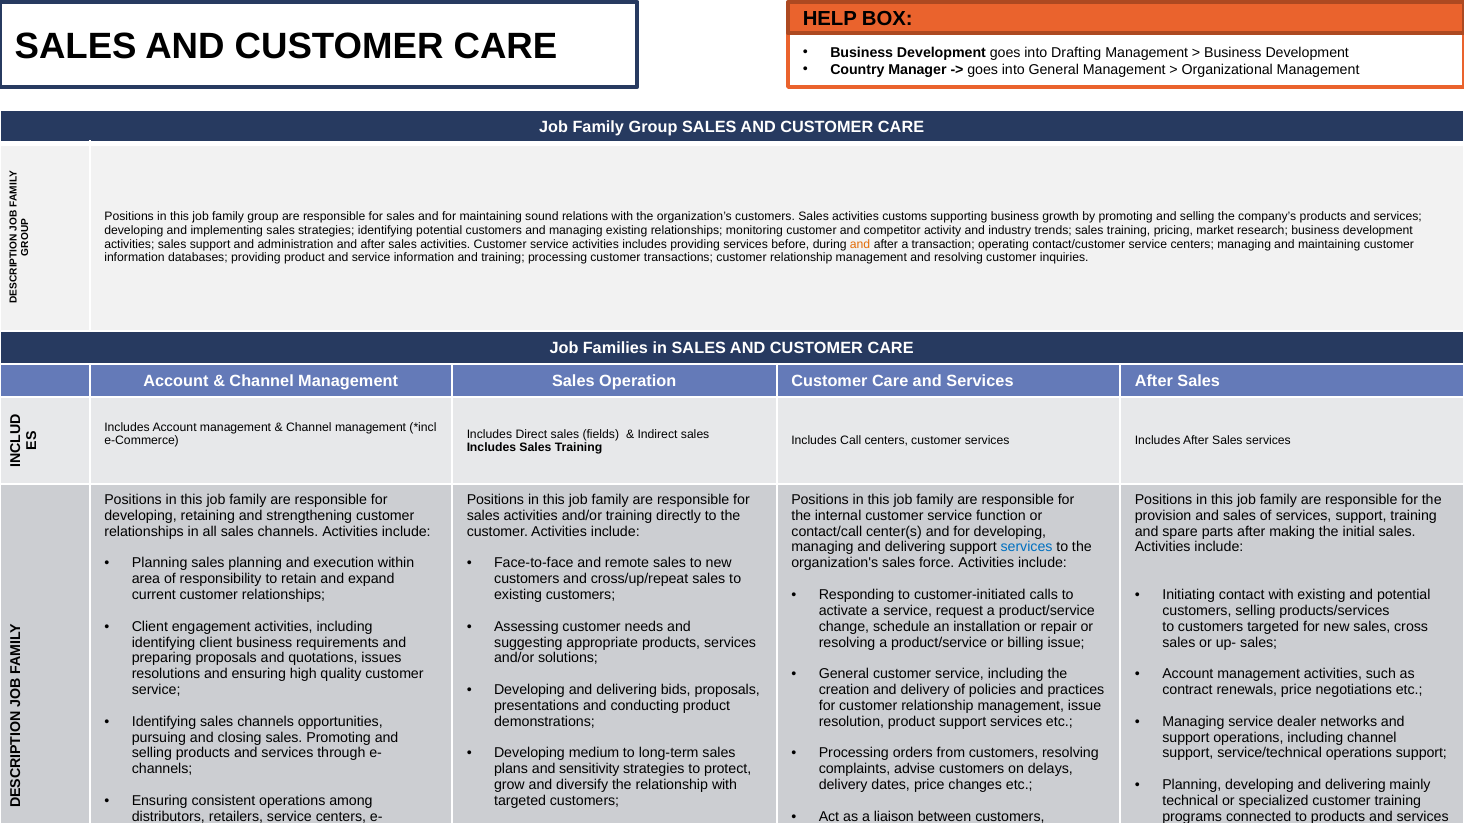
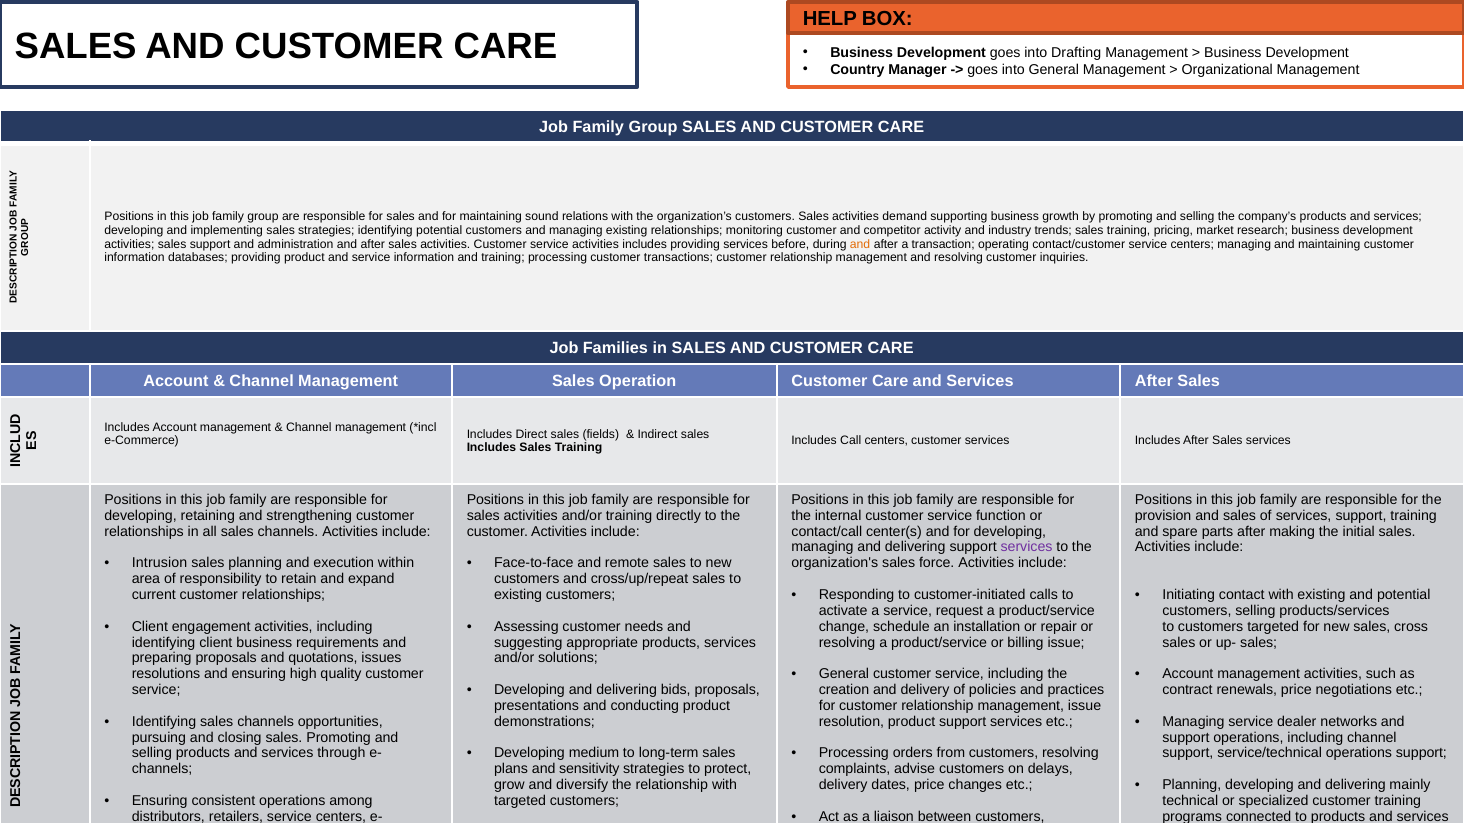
customs: customs -> demand
services at (1027, 548) colour: blue -> purple
Planning at (160, 563): Planning -> Intrusion
